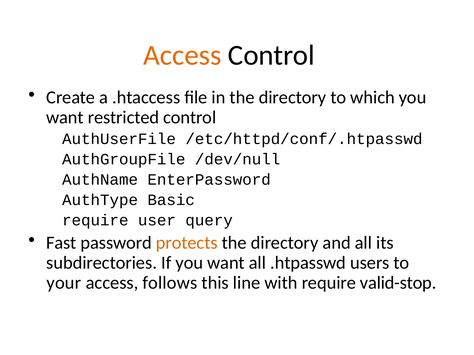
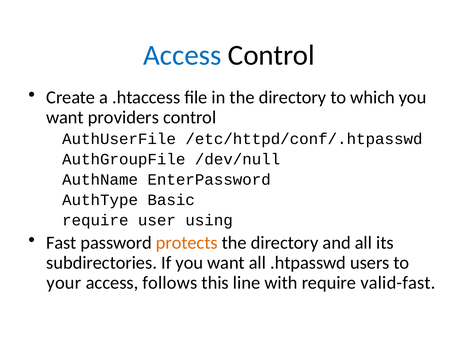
Access at (182, 55) colour: orange -> blue
restricted: restricted -> providers
query: query -> using
valid-stop: valid-stop -> valid-fast
